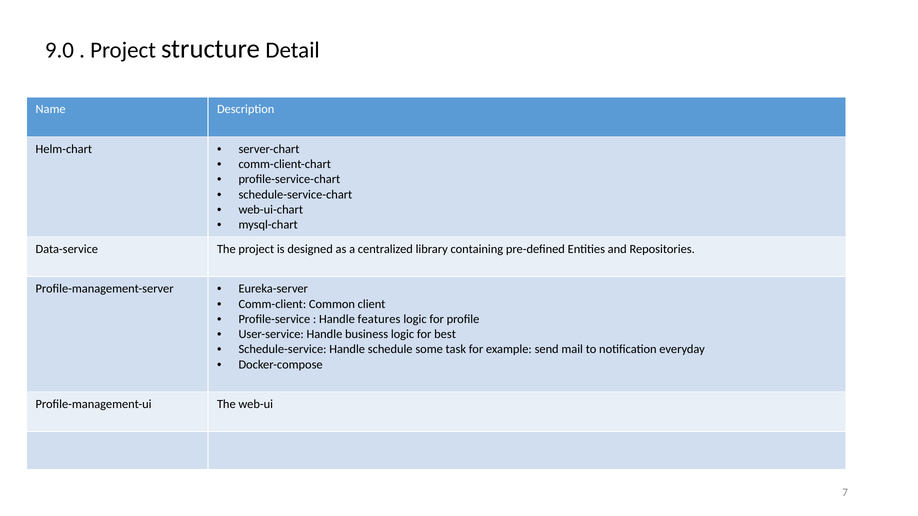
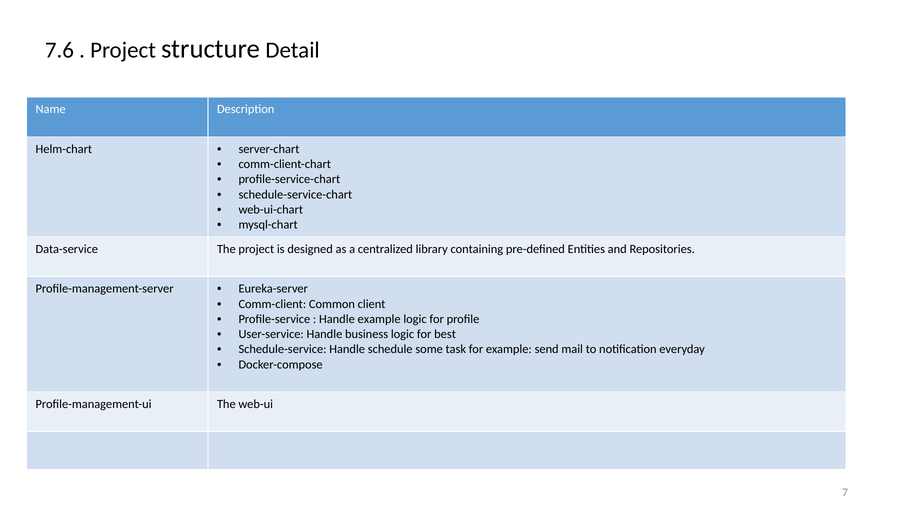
9.0: 9.0 -> 7.6
Handle features: features -> example
